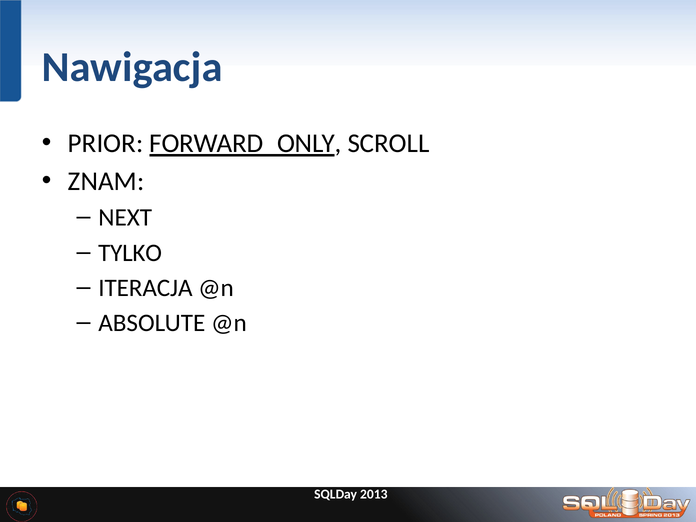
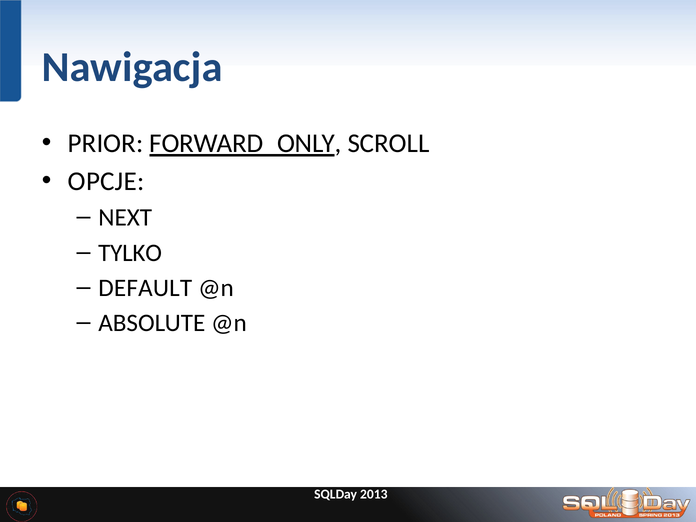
ZNAM: ZNAM -> OPCJE
ITERACJA: ITERACJA -> DEFAULT
